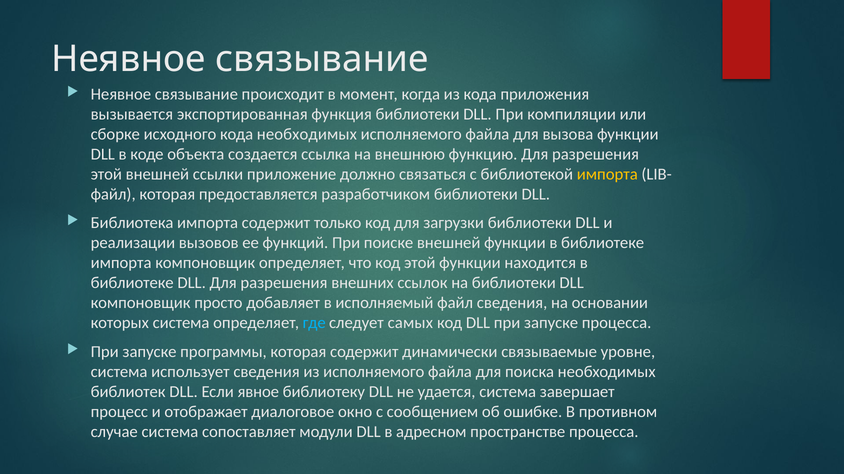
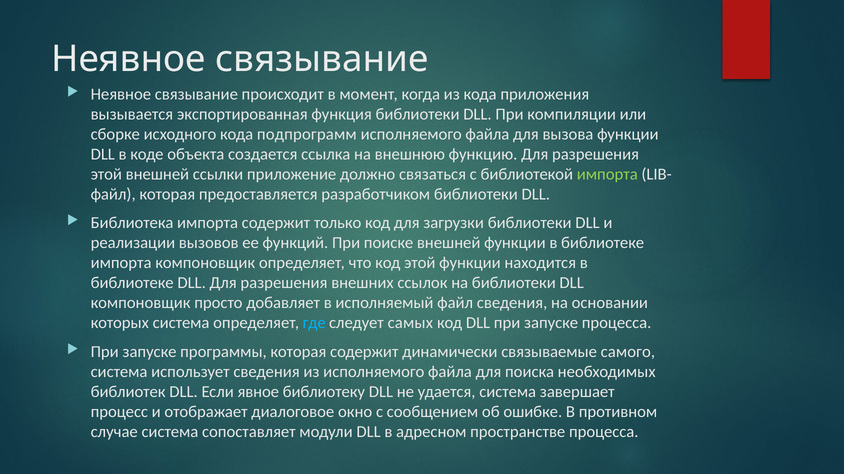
кода необходимых: необходимых -> подпрограмм
импорта at (607, 174) colour: yellow -> light green
уровне: уровне -> самого
